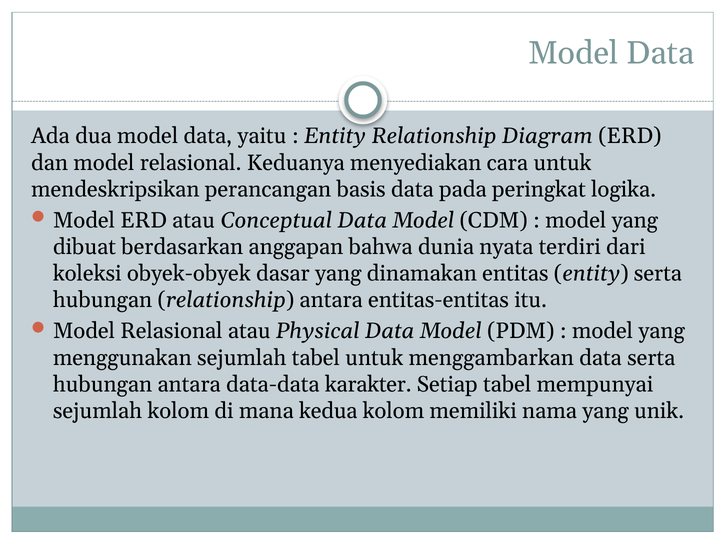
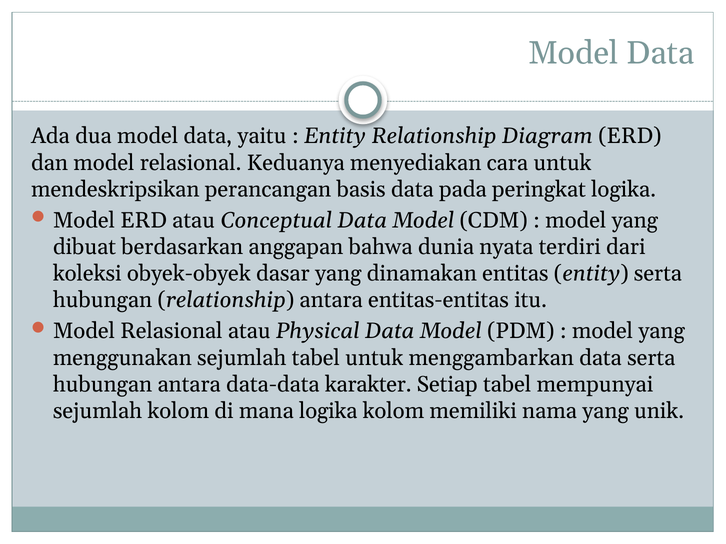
mana kedua: kedua -> logika
